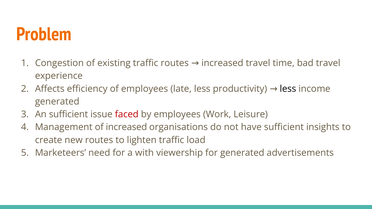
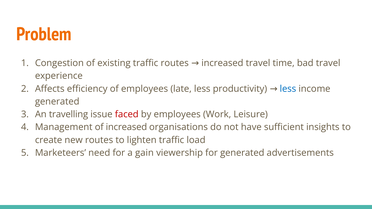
less at (288, 89) colour: black -> blue
An sufficient: sufficient -> travelling
with: with -> gain
